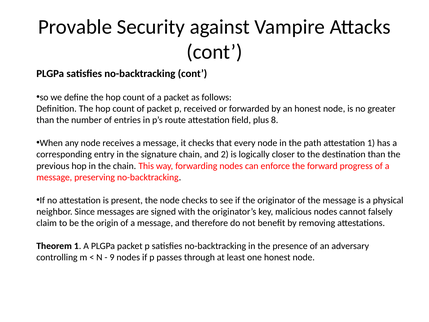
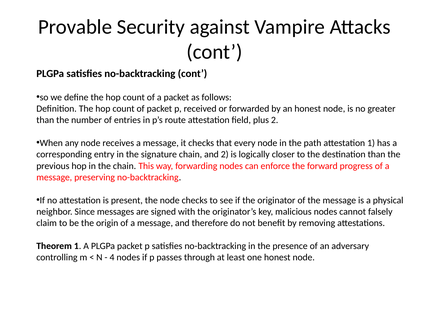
plus 8: 8 -> 2
9: 9 -> 4
